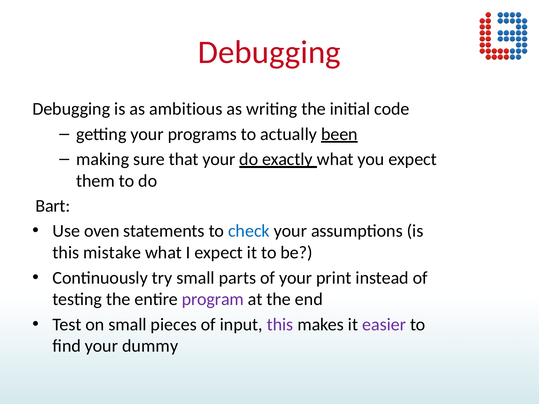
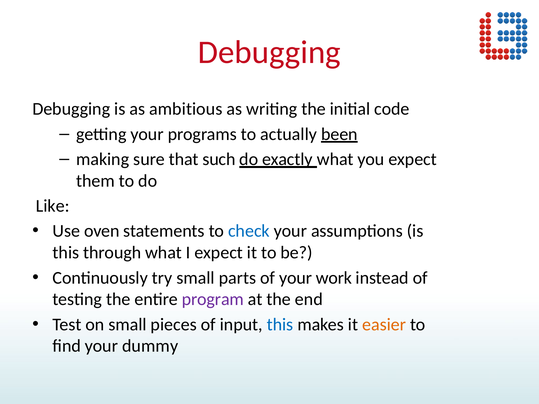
that your: your -> such
Bart: Bart -> Like
mistake: mistake -> through
print: print -> work
this at (280, 325) colour: purple -> blue
easier colour: purple -> orange
